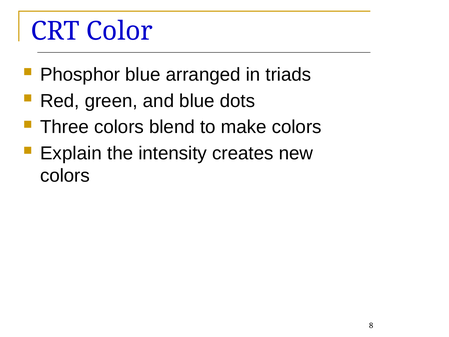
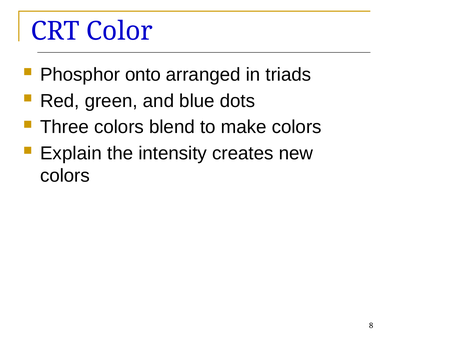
Phosphor blue: blue -> onto
